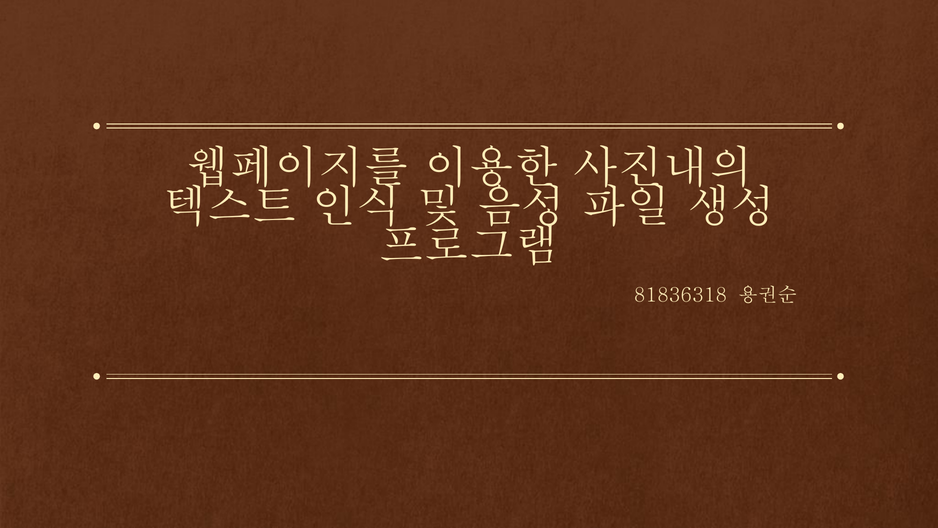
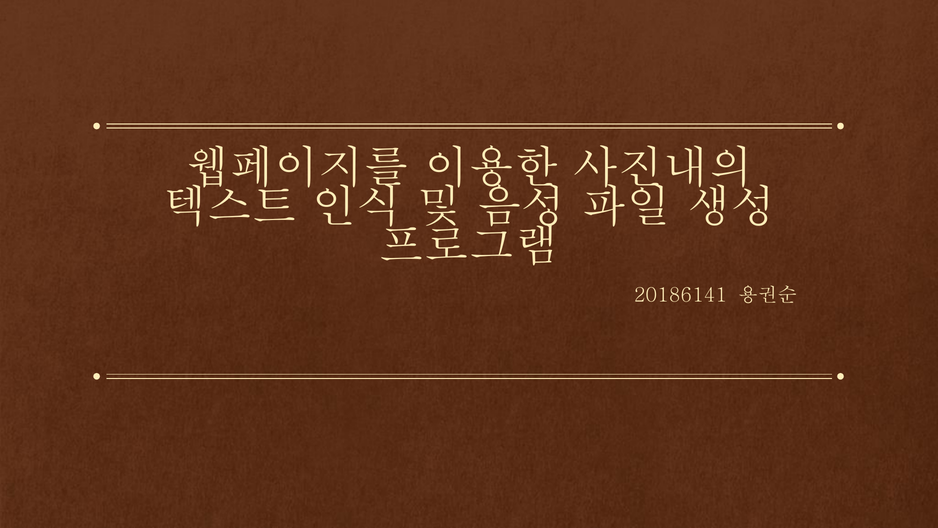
81836318: 81836318 -> 20186141
